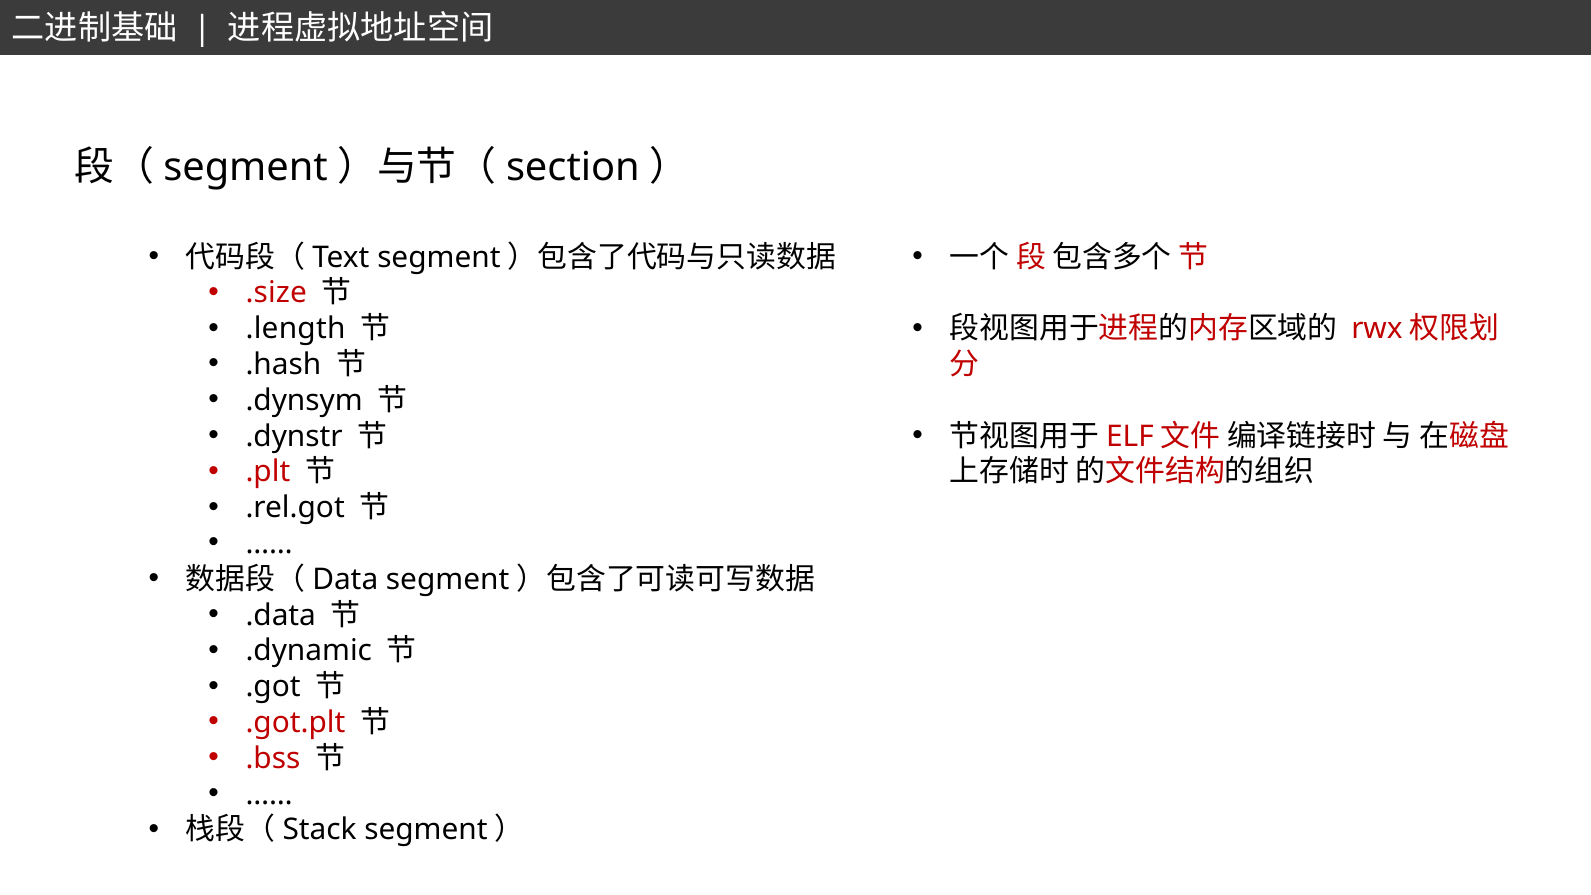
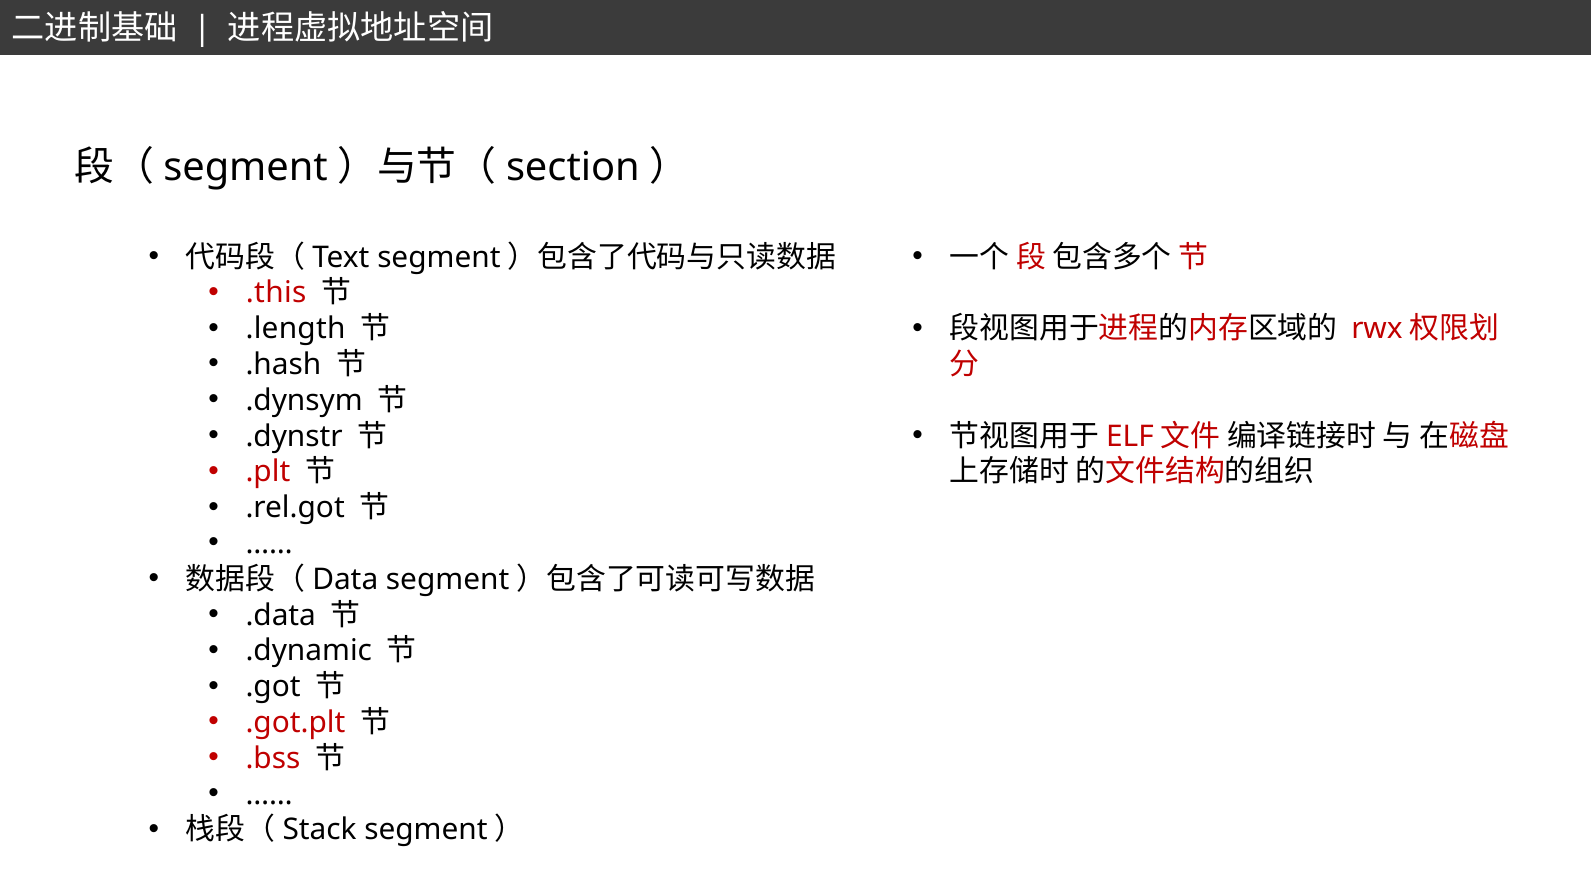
.size: .size -> .this
